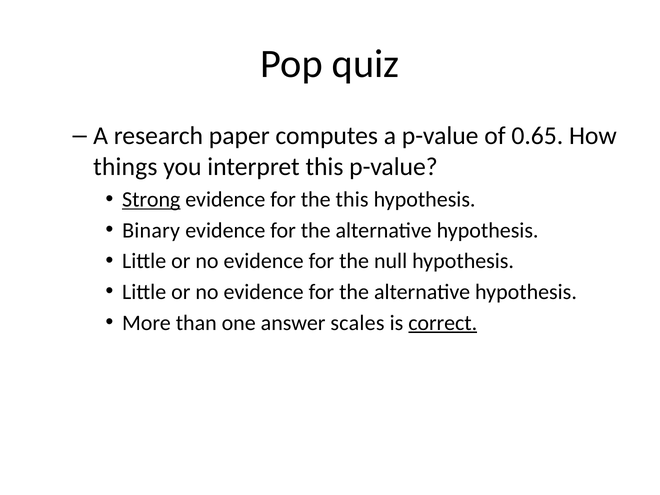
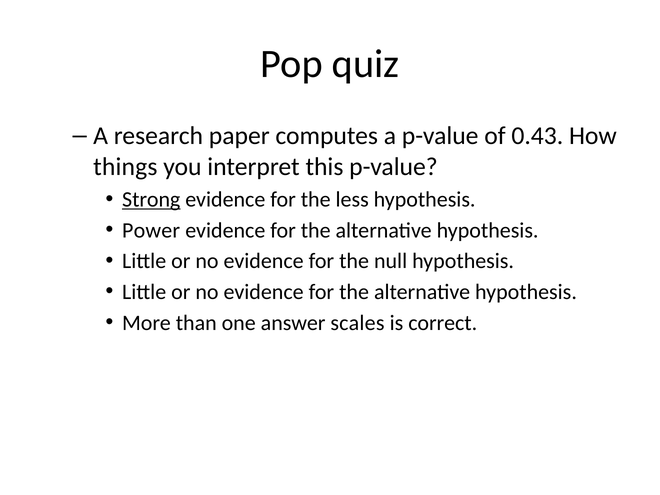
0.65: 0.65 -> 0.43
the this: this -> less
Binary: Binary -> Power
correct underline: present -> none
